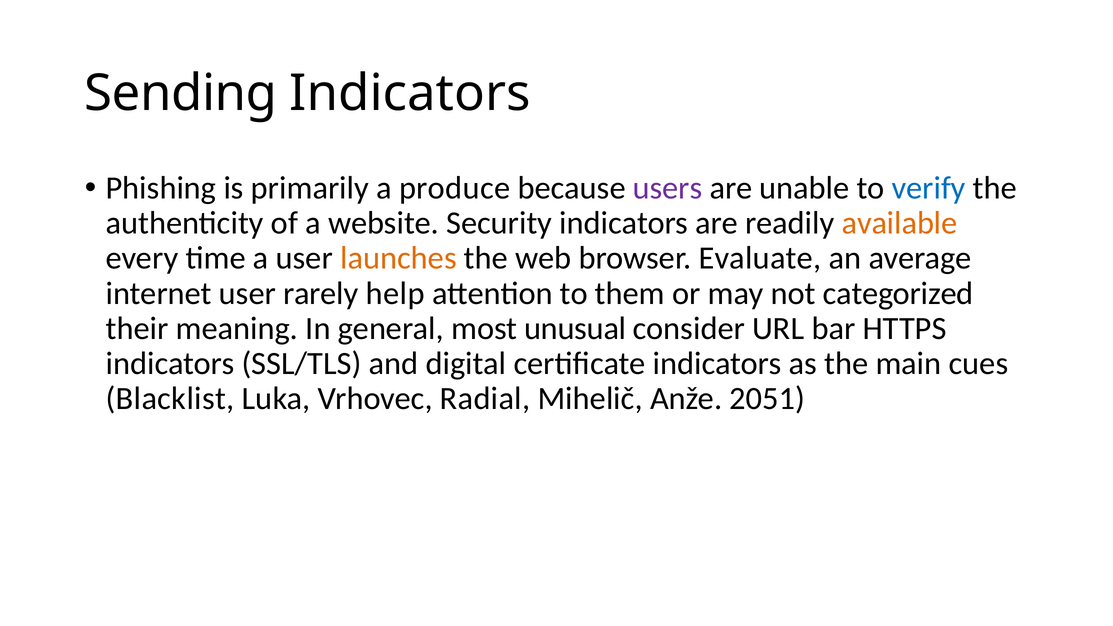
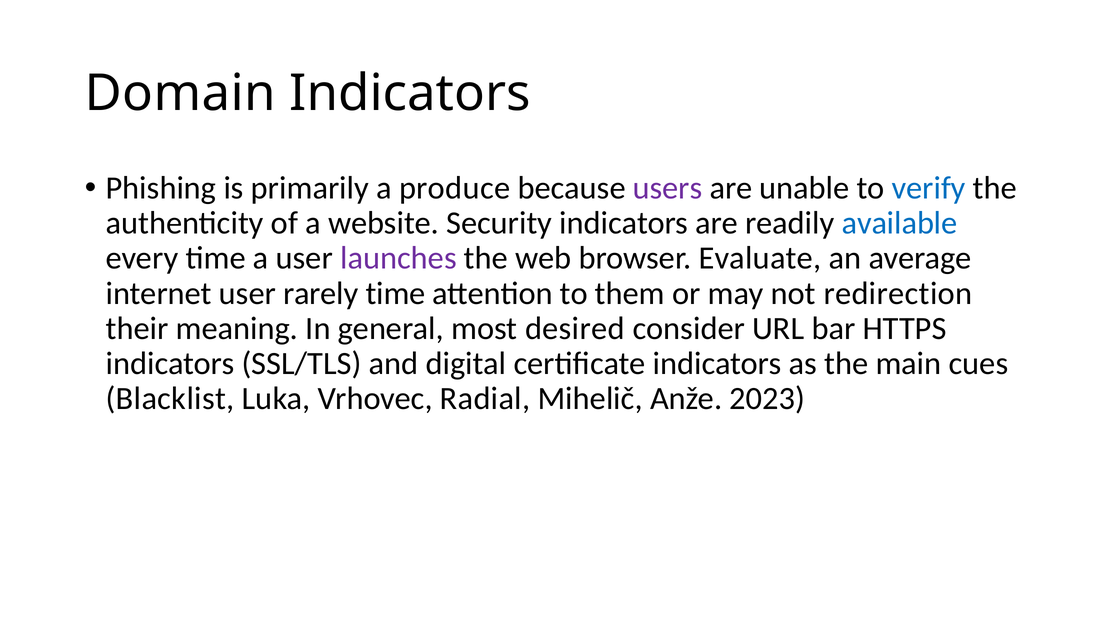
Sending: Sending -> Domain
available colour: orange -> blue
launches colour: orange -> purple
rarely help: help -> time
categorized: categorized -> redirection
unusual: unusual -> desired
2051: 2051 -> 2023
